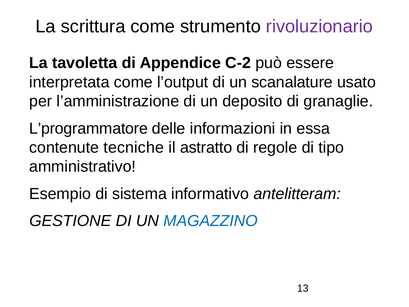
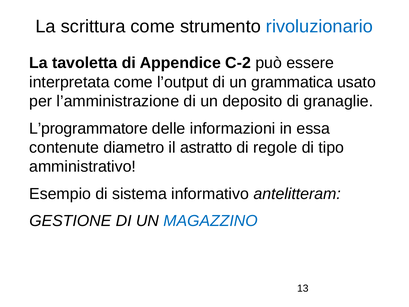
rivoluzionario colour: purple -> blue
scanalature: scanalature -> grammatica
tecniche: tecniche -> diametro
